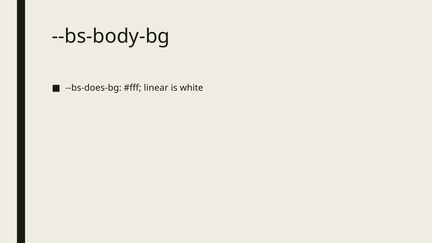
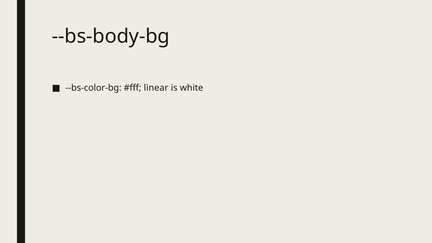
--bs-does-bg: --bs-does-bg -> --bs-color-bg
